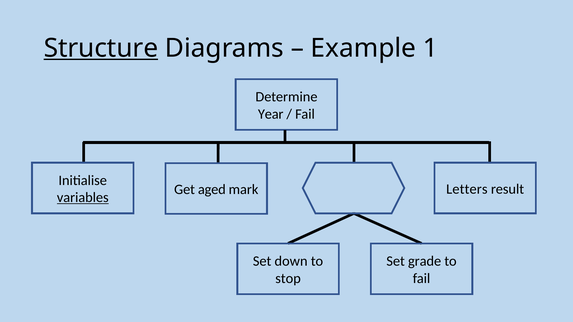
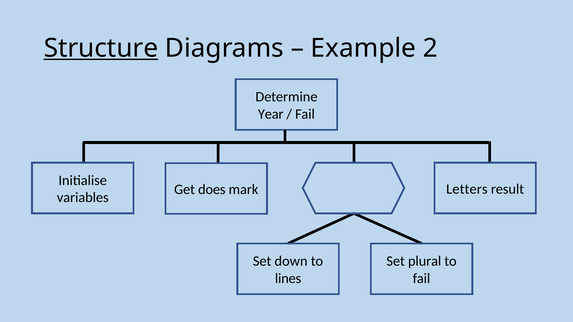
1: 1 -> 2
aged: aged -> does
variables underline: present -> none
grade: grade -> plural
stop: stop -> lines
